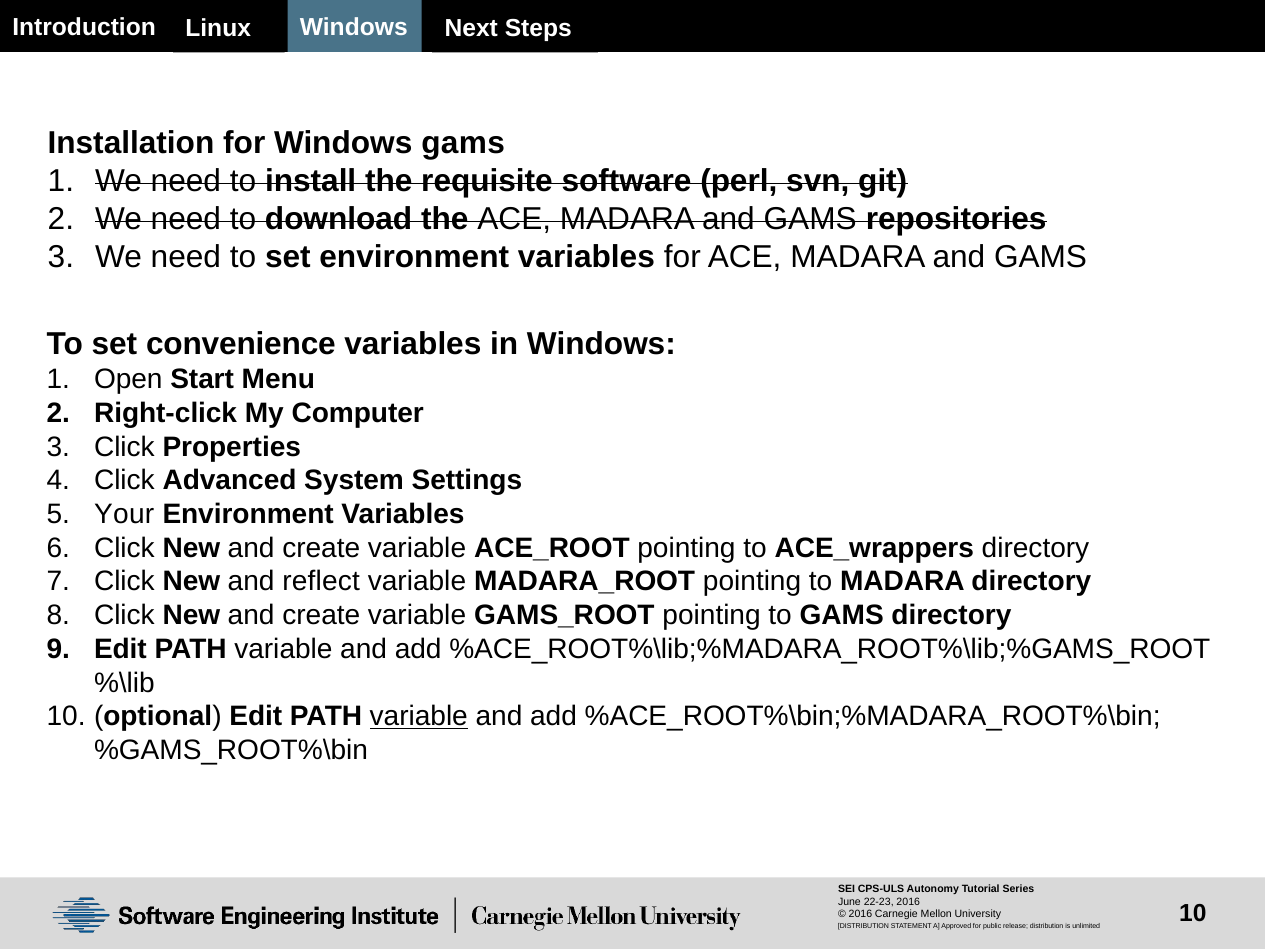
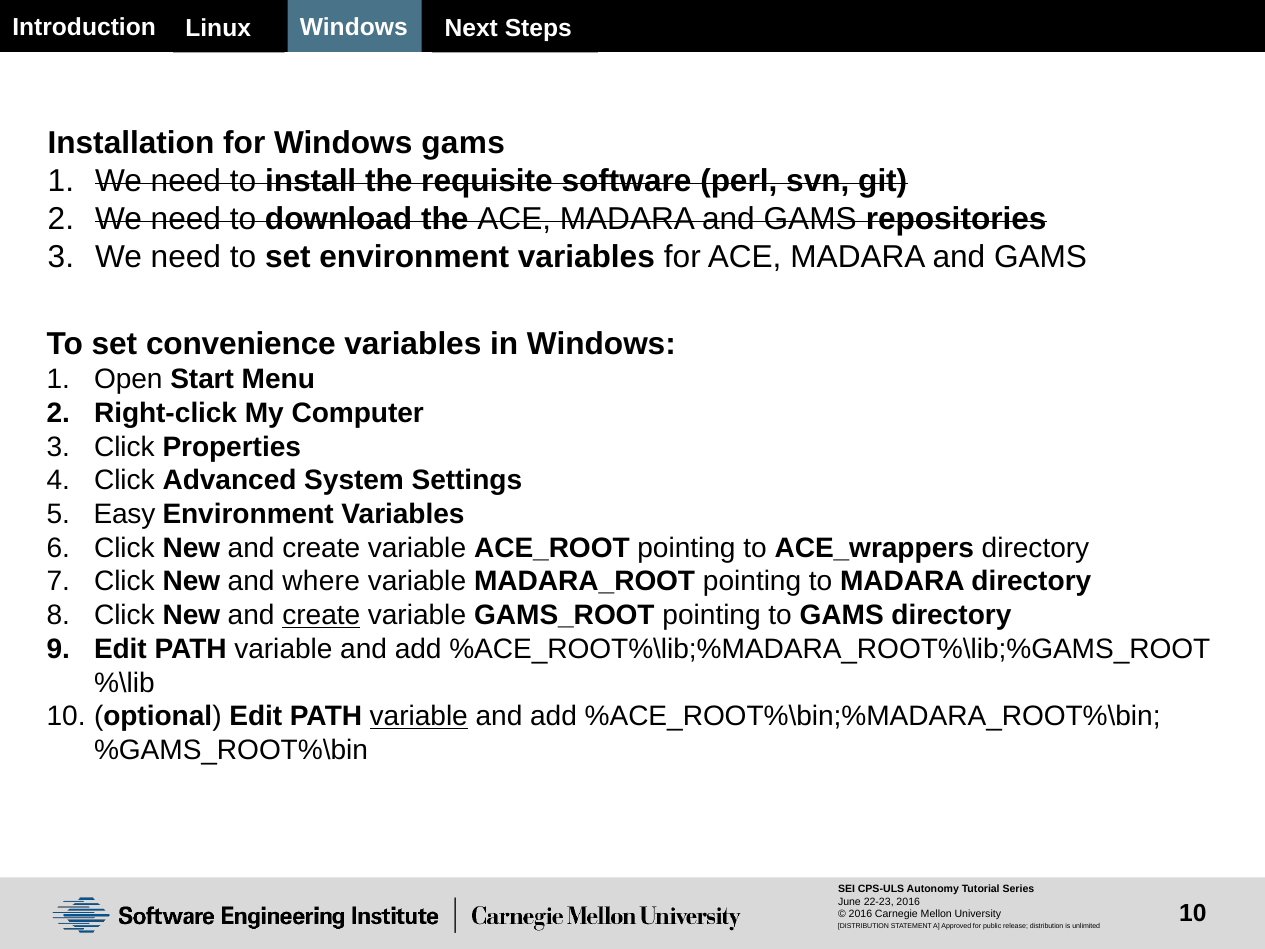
Your: Your -> Easy
reflect: reflect -> where
create at (321, 615) underline: none -> present
